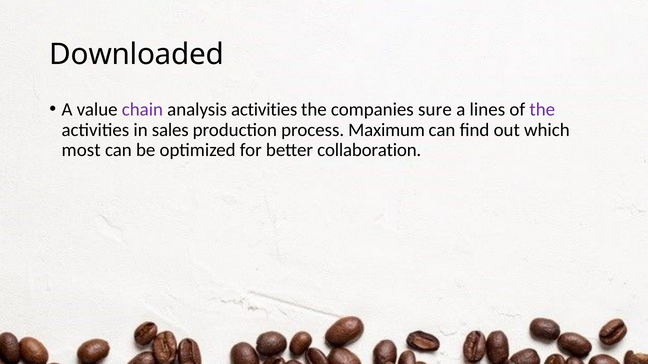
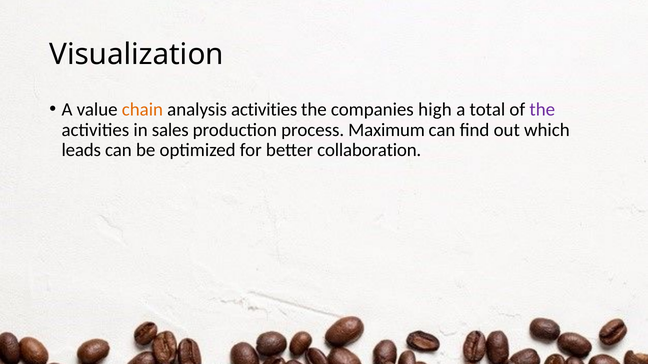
Downloaded: Downloaded -> Visualization
chain colour: purple -> orange
sure: sure -> high
lines: lines -> total
most: most -> leads
